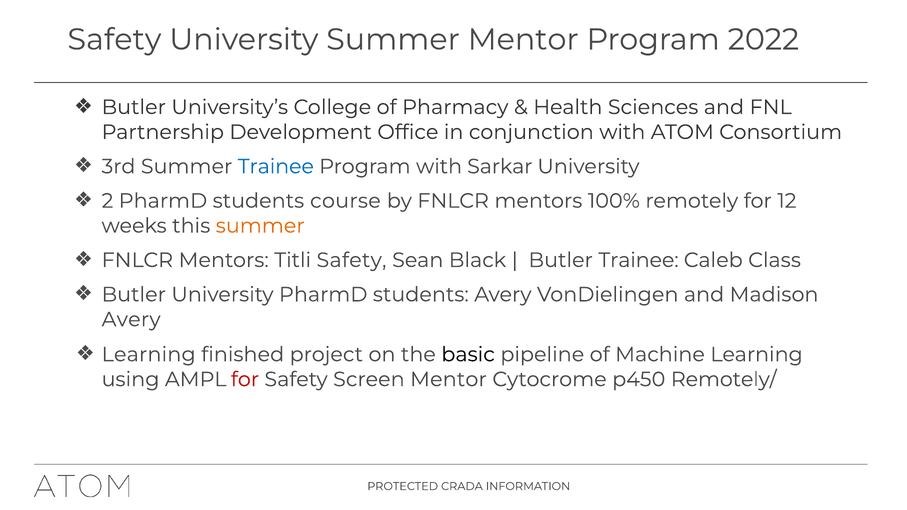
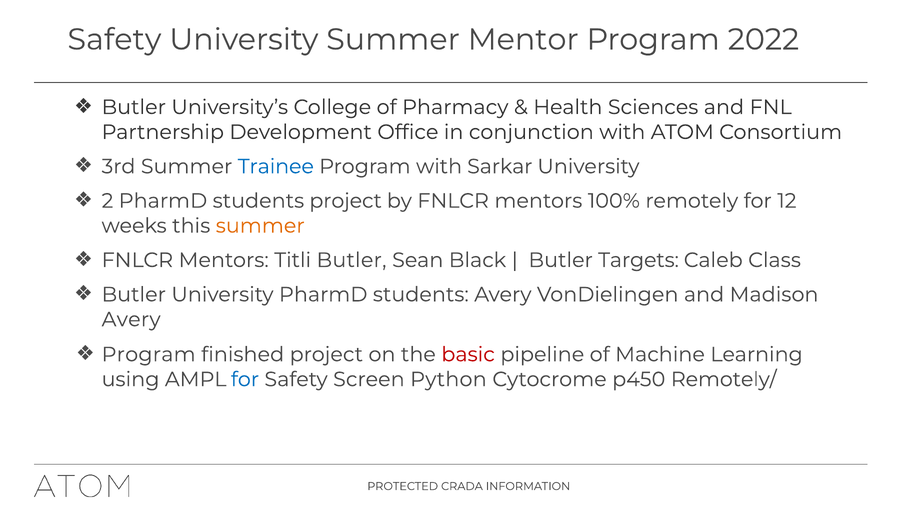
students course: course -> project
Titli Safety: Safety -> Butler
Butler Trainee: Trainee -> Targets
Learning at (149, 355): Learning -> Program
basic colour: black -> red
for at (245, 380) colour: red -> blue
Screen Mentor: Mentor -> Python
